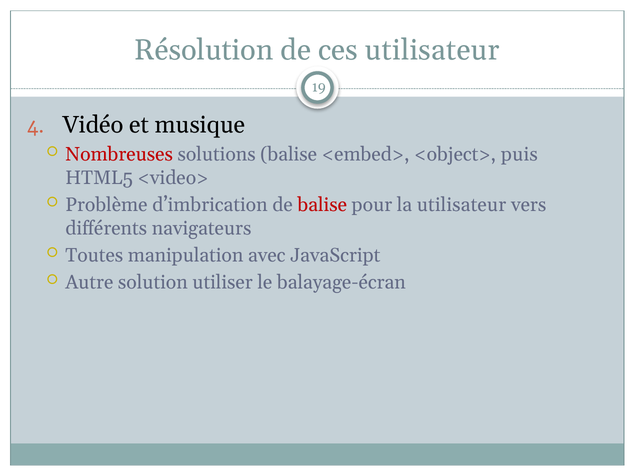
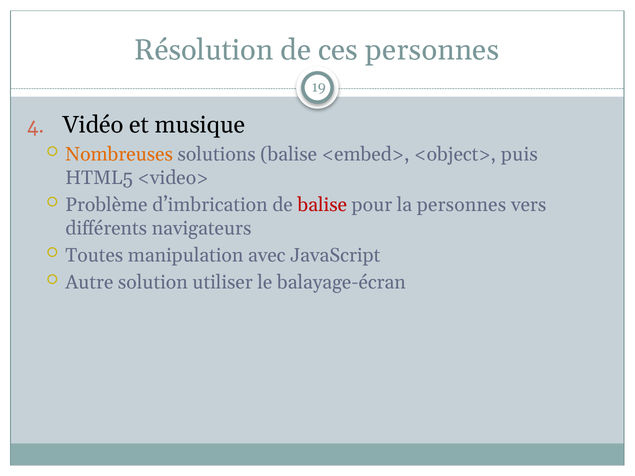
ces utilisateur: utilisateur -> personnes
Nombreuses colour: red -> orange
la utilisateur: utilisateur -> personnes
